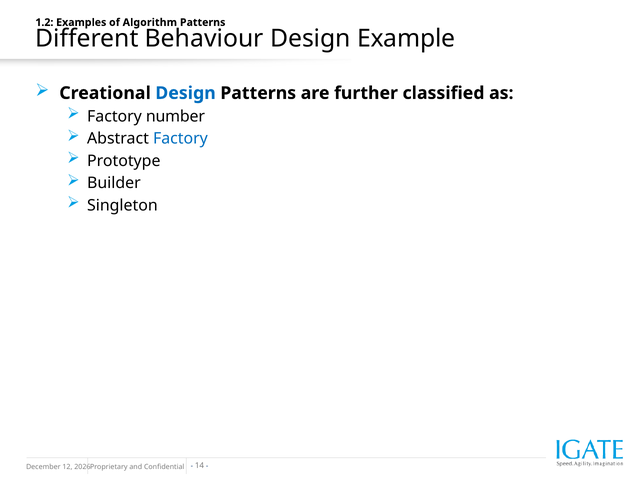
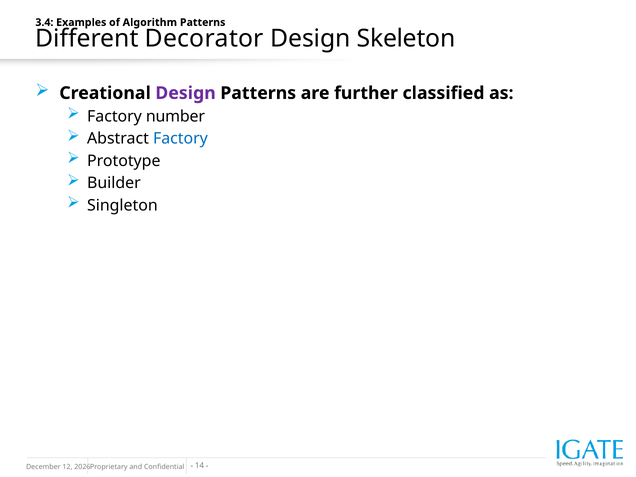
1.2: 1.2 -> 3.4
Behaviour: Behaviour -> Decorator
Example: Example -> Skeleton
Design at (185, 93) colour: blue -> purple
